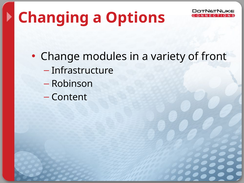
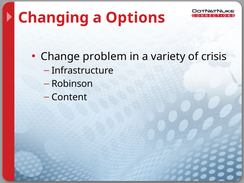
modules: modules -> problem
front: front -> crisis
